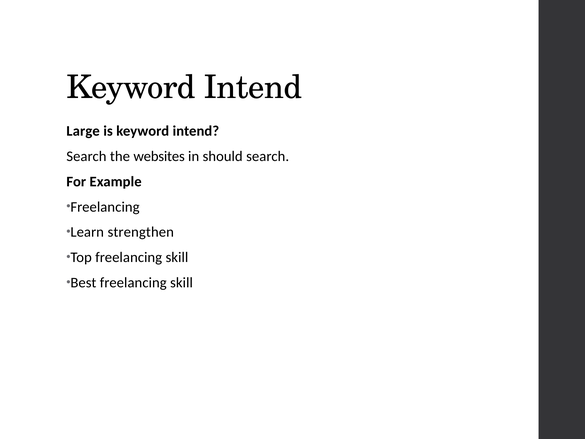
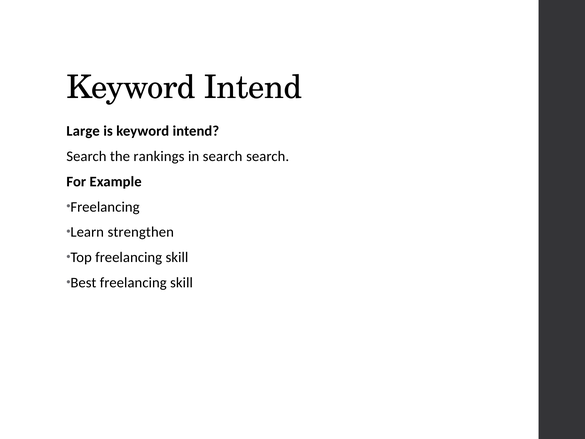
websites: websites -> rankings
in should: should -> search
